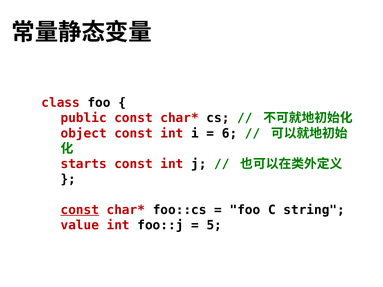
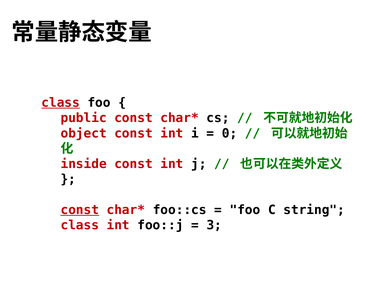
class at (61, 103) underline: none -> present
6: 6 -> 0
starts: starts -> inside
value at (80, 225): value -> class
5: 5 -> 3
